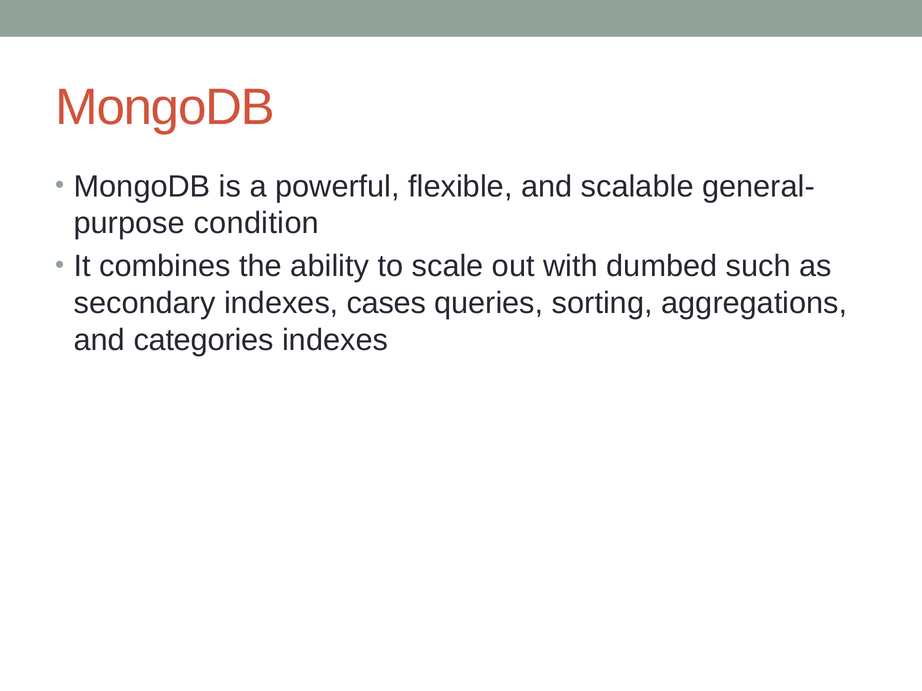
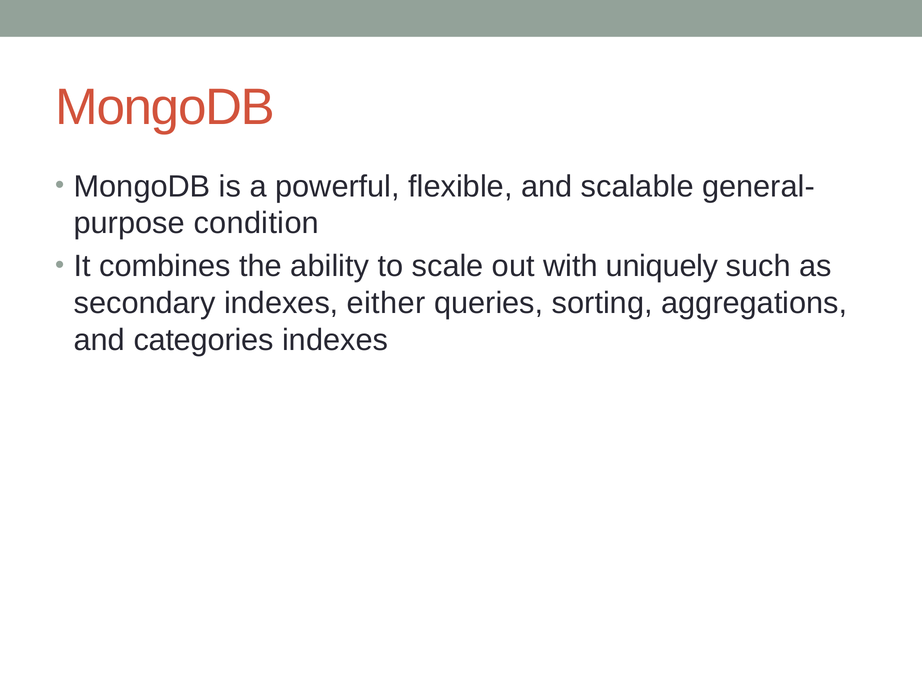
dumbed: dumbed -> uniquely
cases: cases -> either
